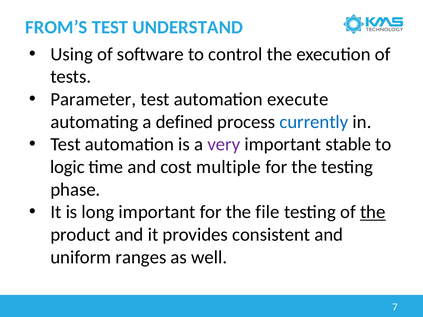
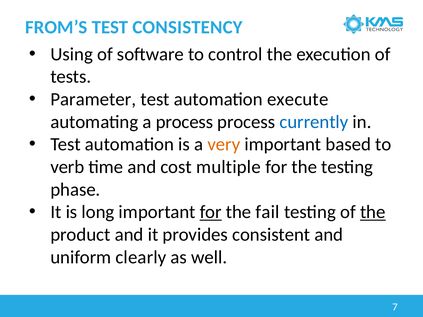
UNDERSTAND: UNDERSTAND -> CONSISTENCY
a defined: defined -> process
very colour: purple -> orange
stable: stable -> based
logic: logic -> verb
for at (211, 212) underline: none -> present
file: file -> fail
ranges: ranges -> clearly
